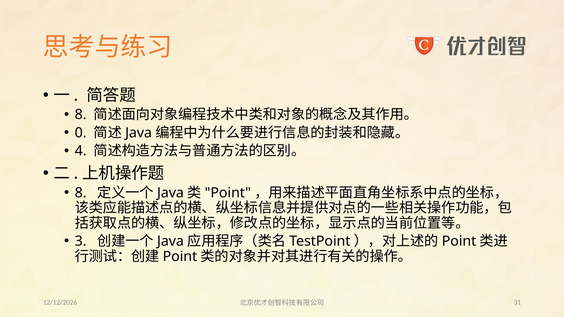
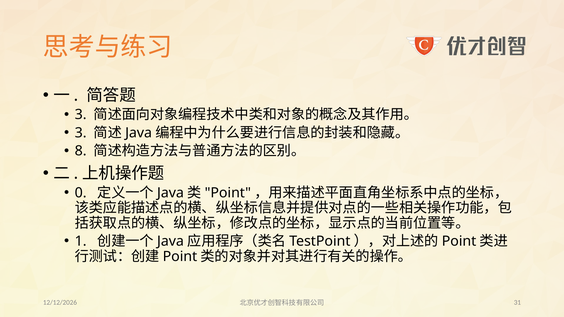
8 at (81, 115): 8 -> 3
0 at (81, 133): 0 -> 3
4: 4 -> 8
8 at (81, 193): 8 -> 0
3: 3 -> 1
